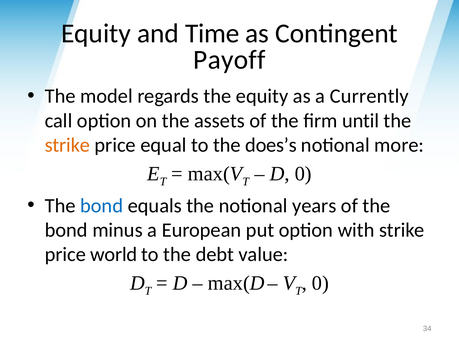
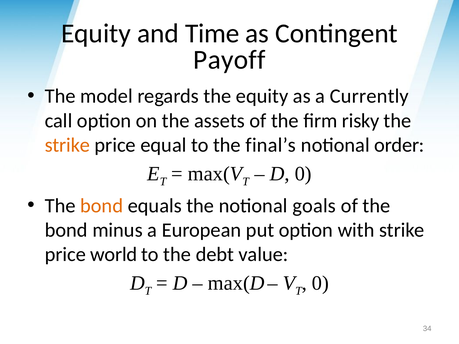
until: until -> risky
does’s: does’s -> final’s
more: more -> order
bond at (102, 206) colour: blue -> orange
years: years -> goals
